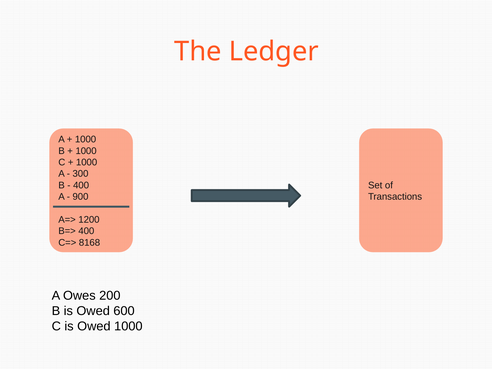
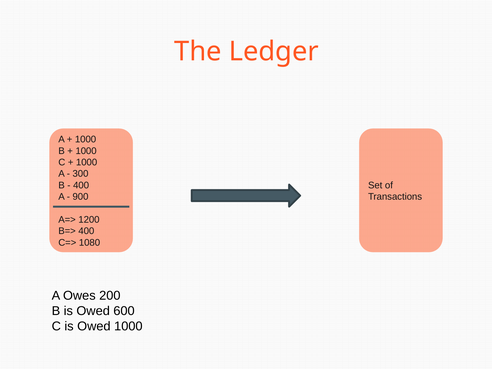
8168: 8168 -> 1080
